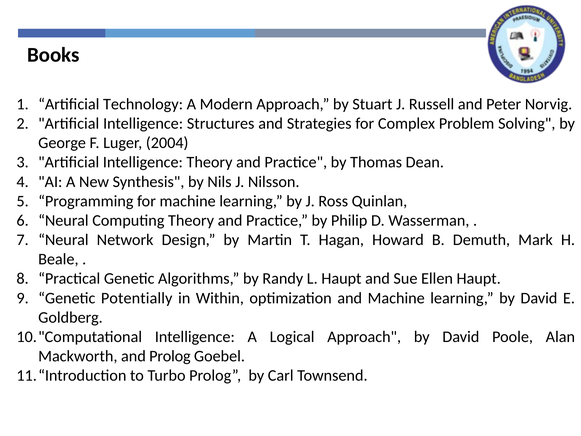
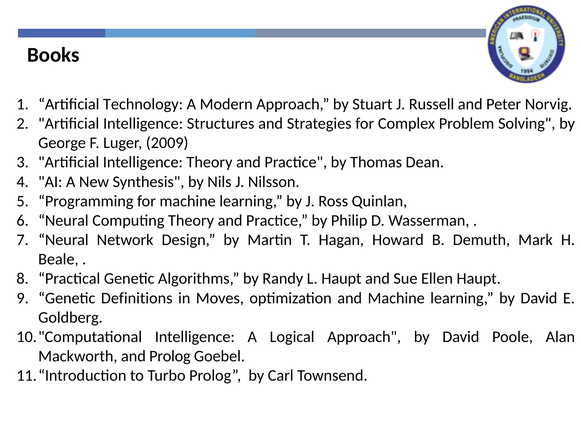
2004: 2004 -> 2009
Potentially: Potentially -> Definitions
Within: Within -> Moves
